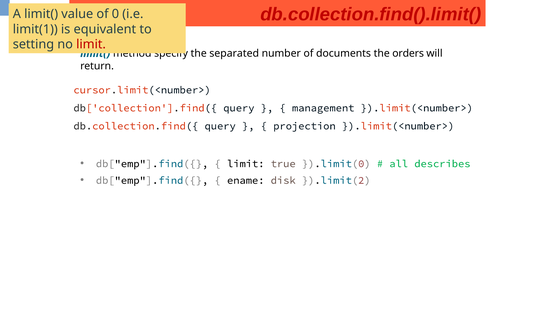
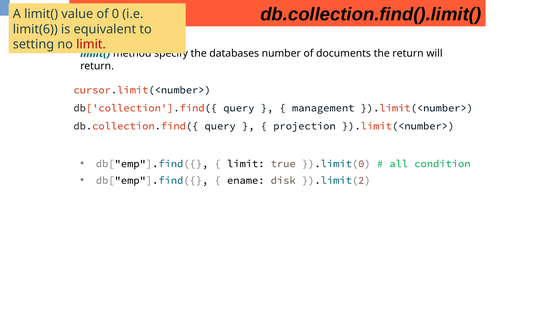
db.collection.find().limit( colour: red -> black
limit(1: limit(1 -> limit(6
separated: separated -> databases
the orders: orders -> return
describes: describes -> condition
